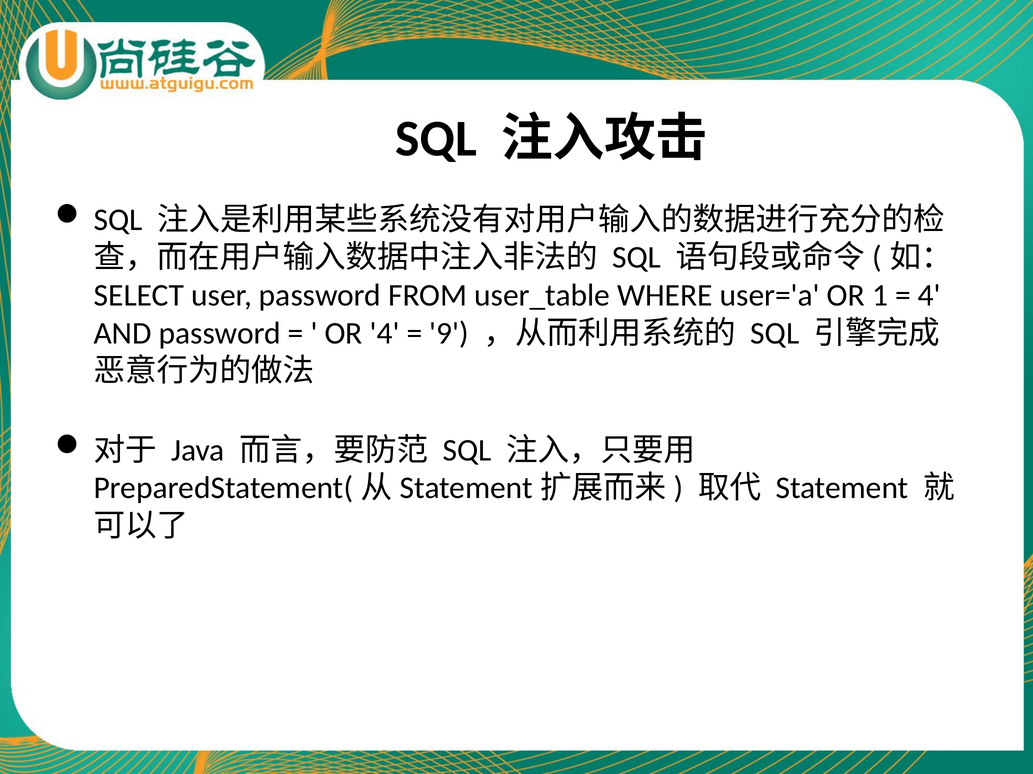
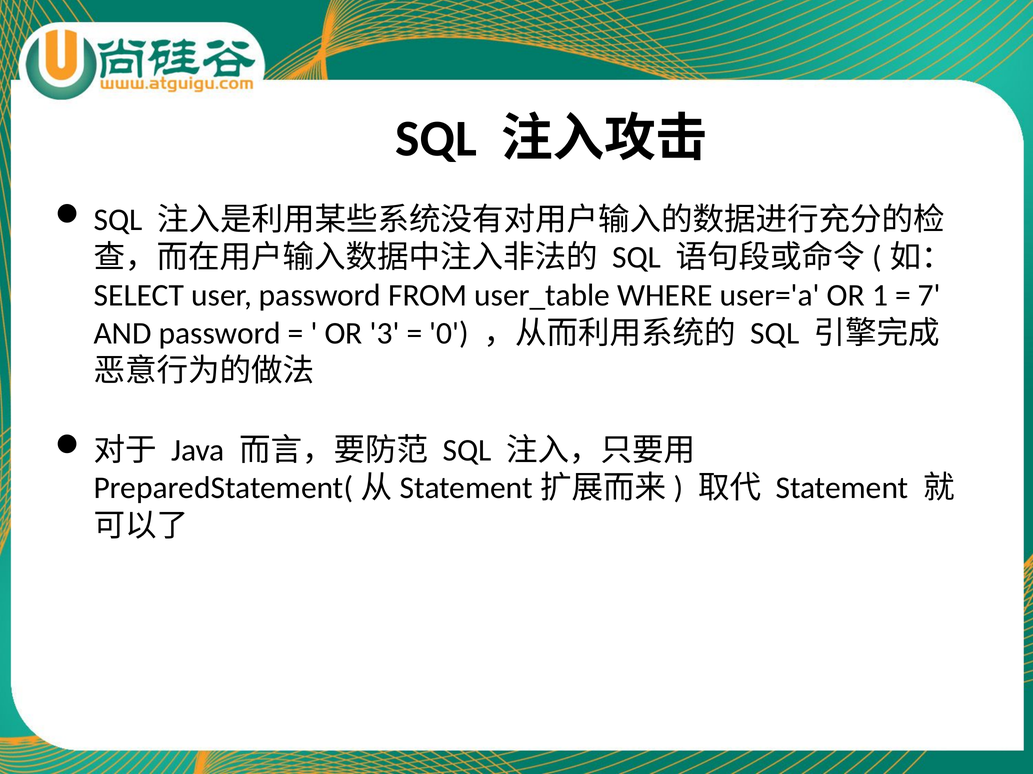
4 at (929, 296): 4 -> 7
OR 4: 4 -> 3
9: 9 -> 0
